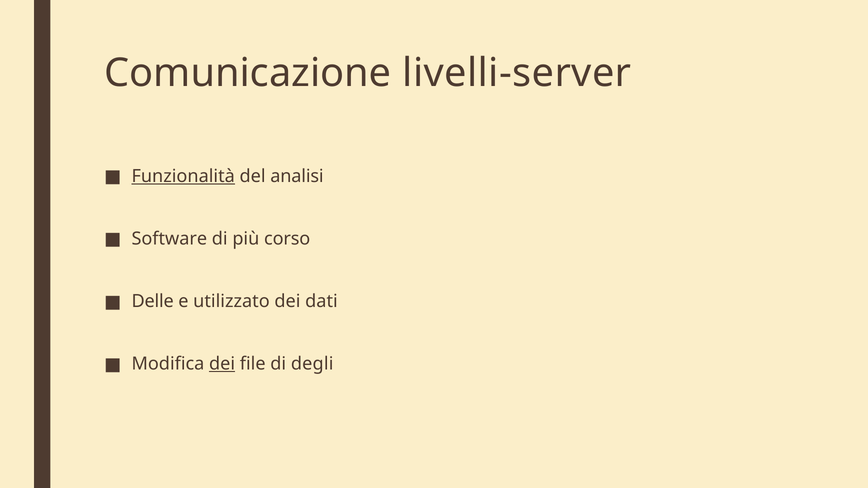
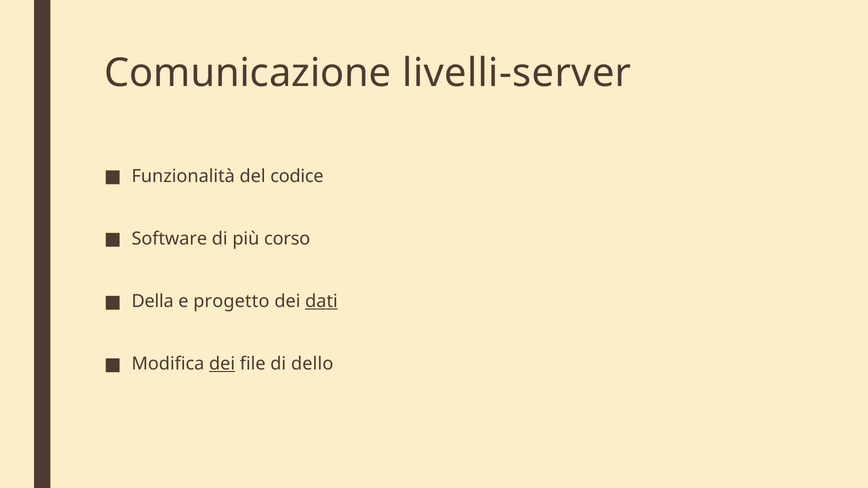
Funzionalità underline: present -> none
analisi: analisi -> codice
Delle: Delle -> Della
utilizzato: utilizzato -> progetto
dati underline: none -> present
degli: degli -> dello
